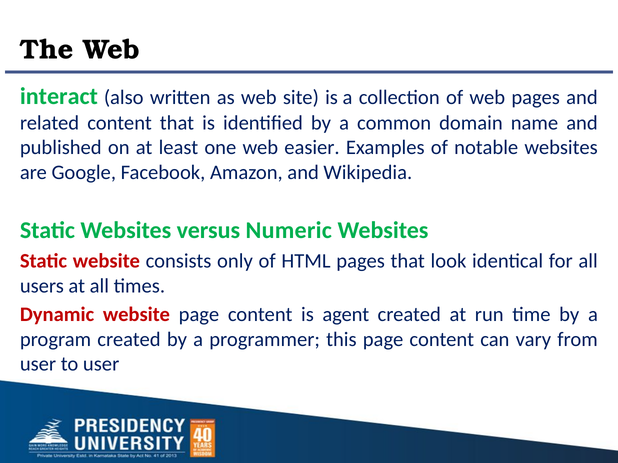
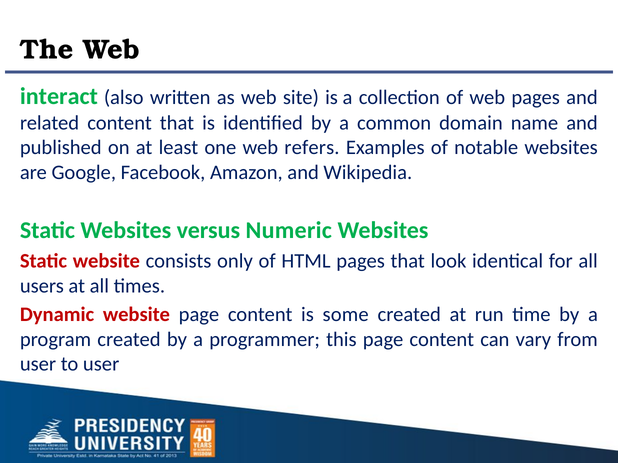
easier: easier -> refers
agent: agent -> some
